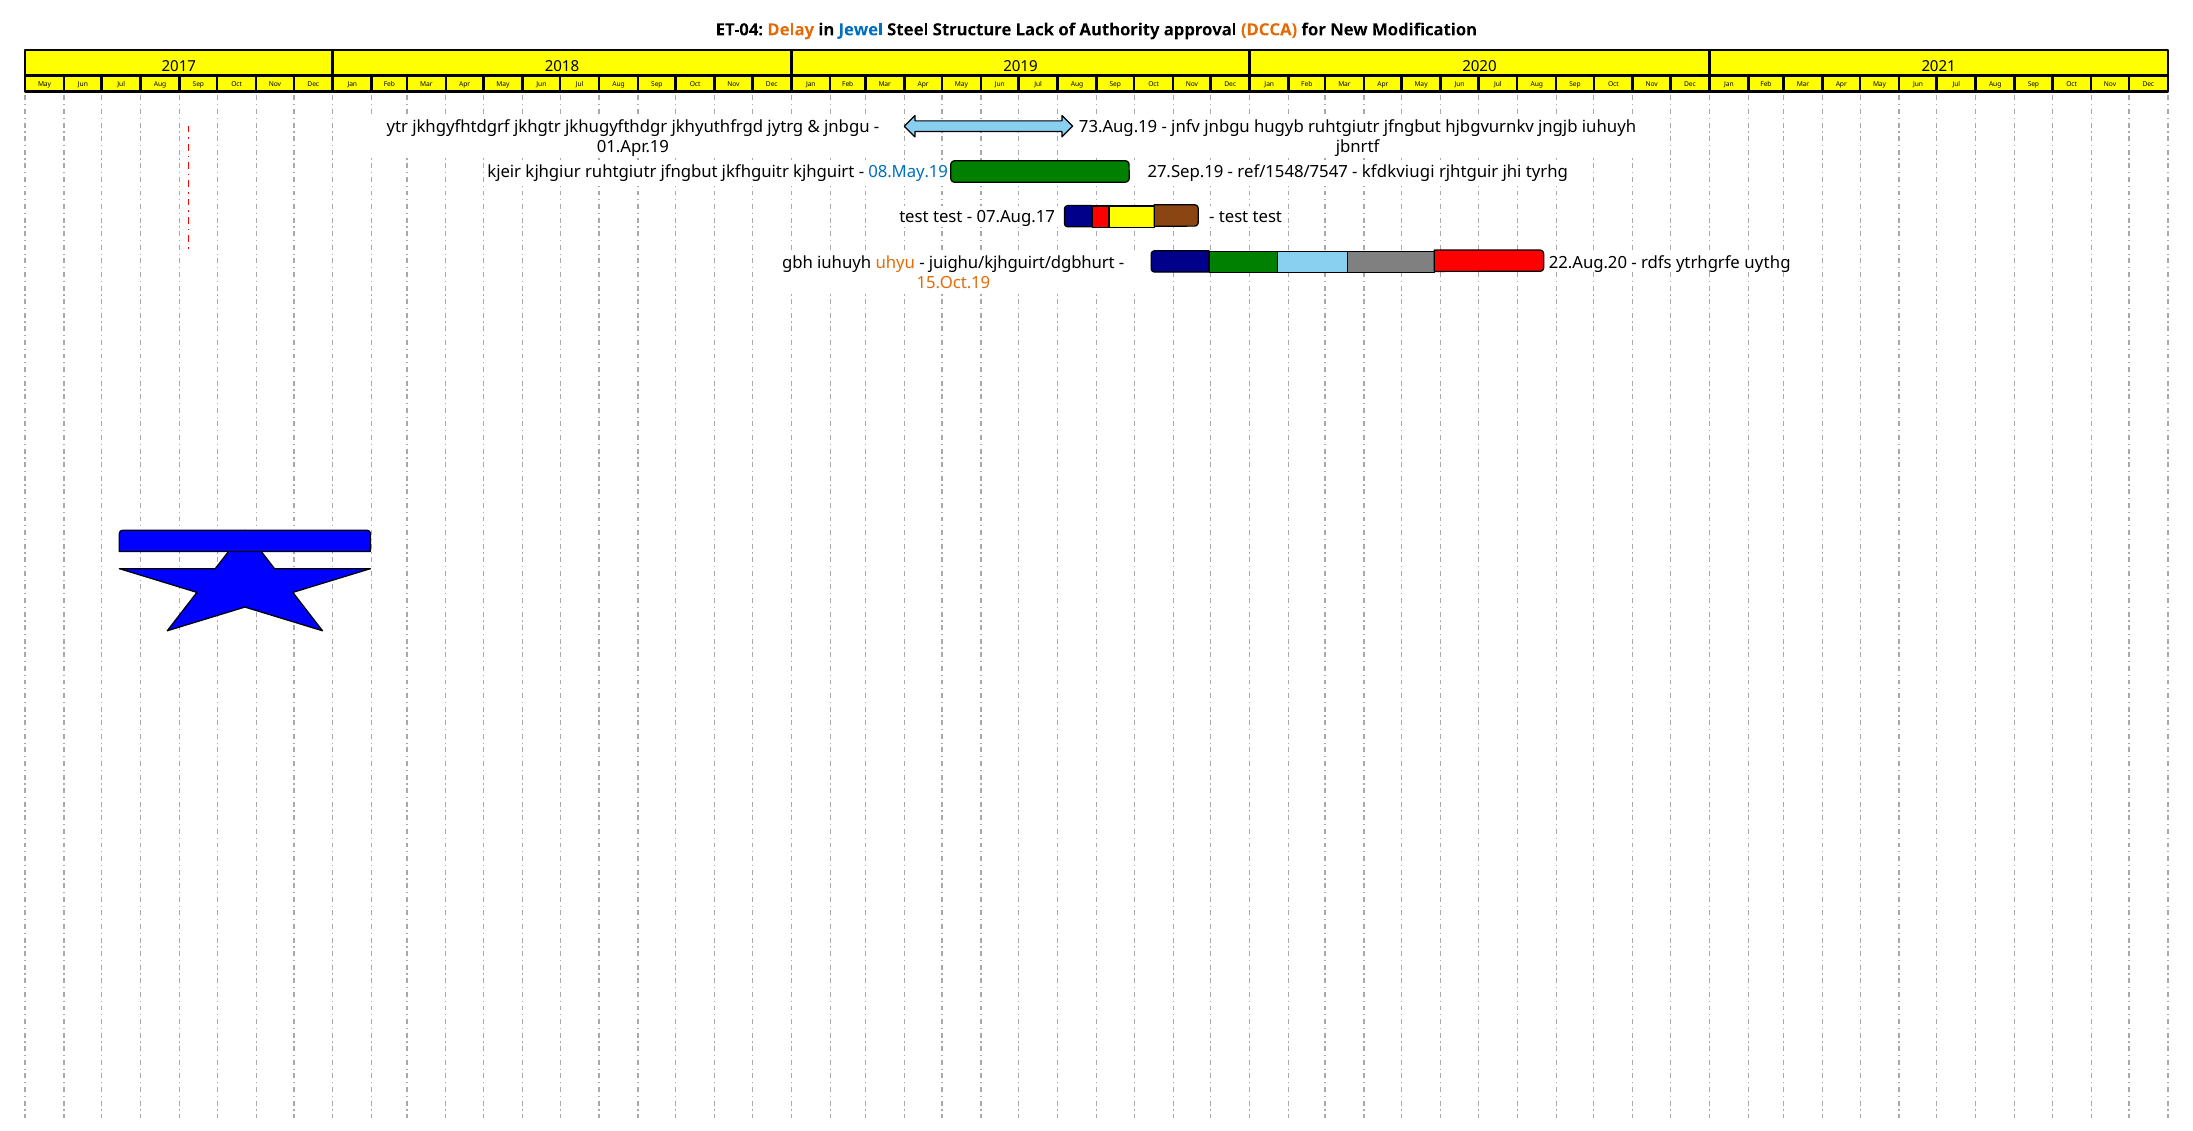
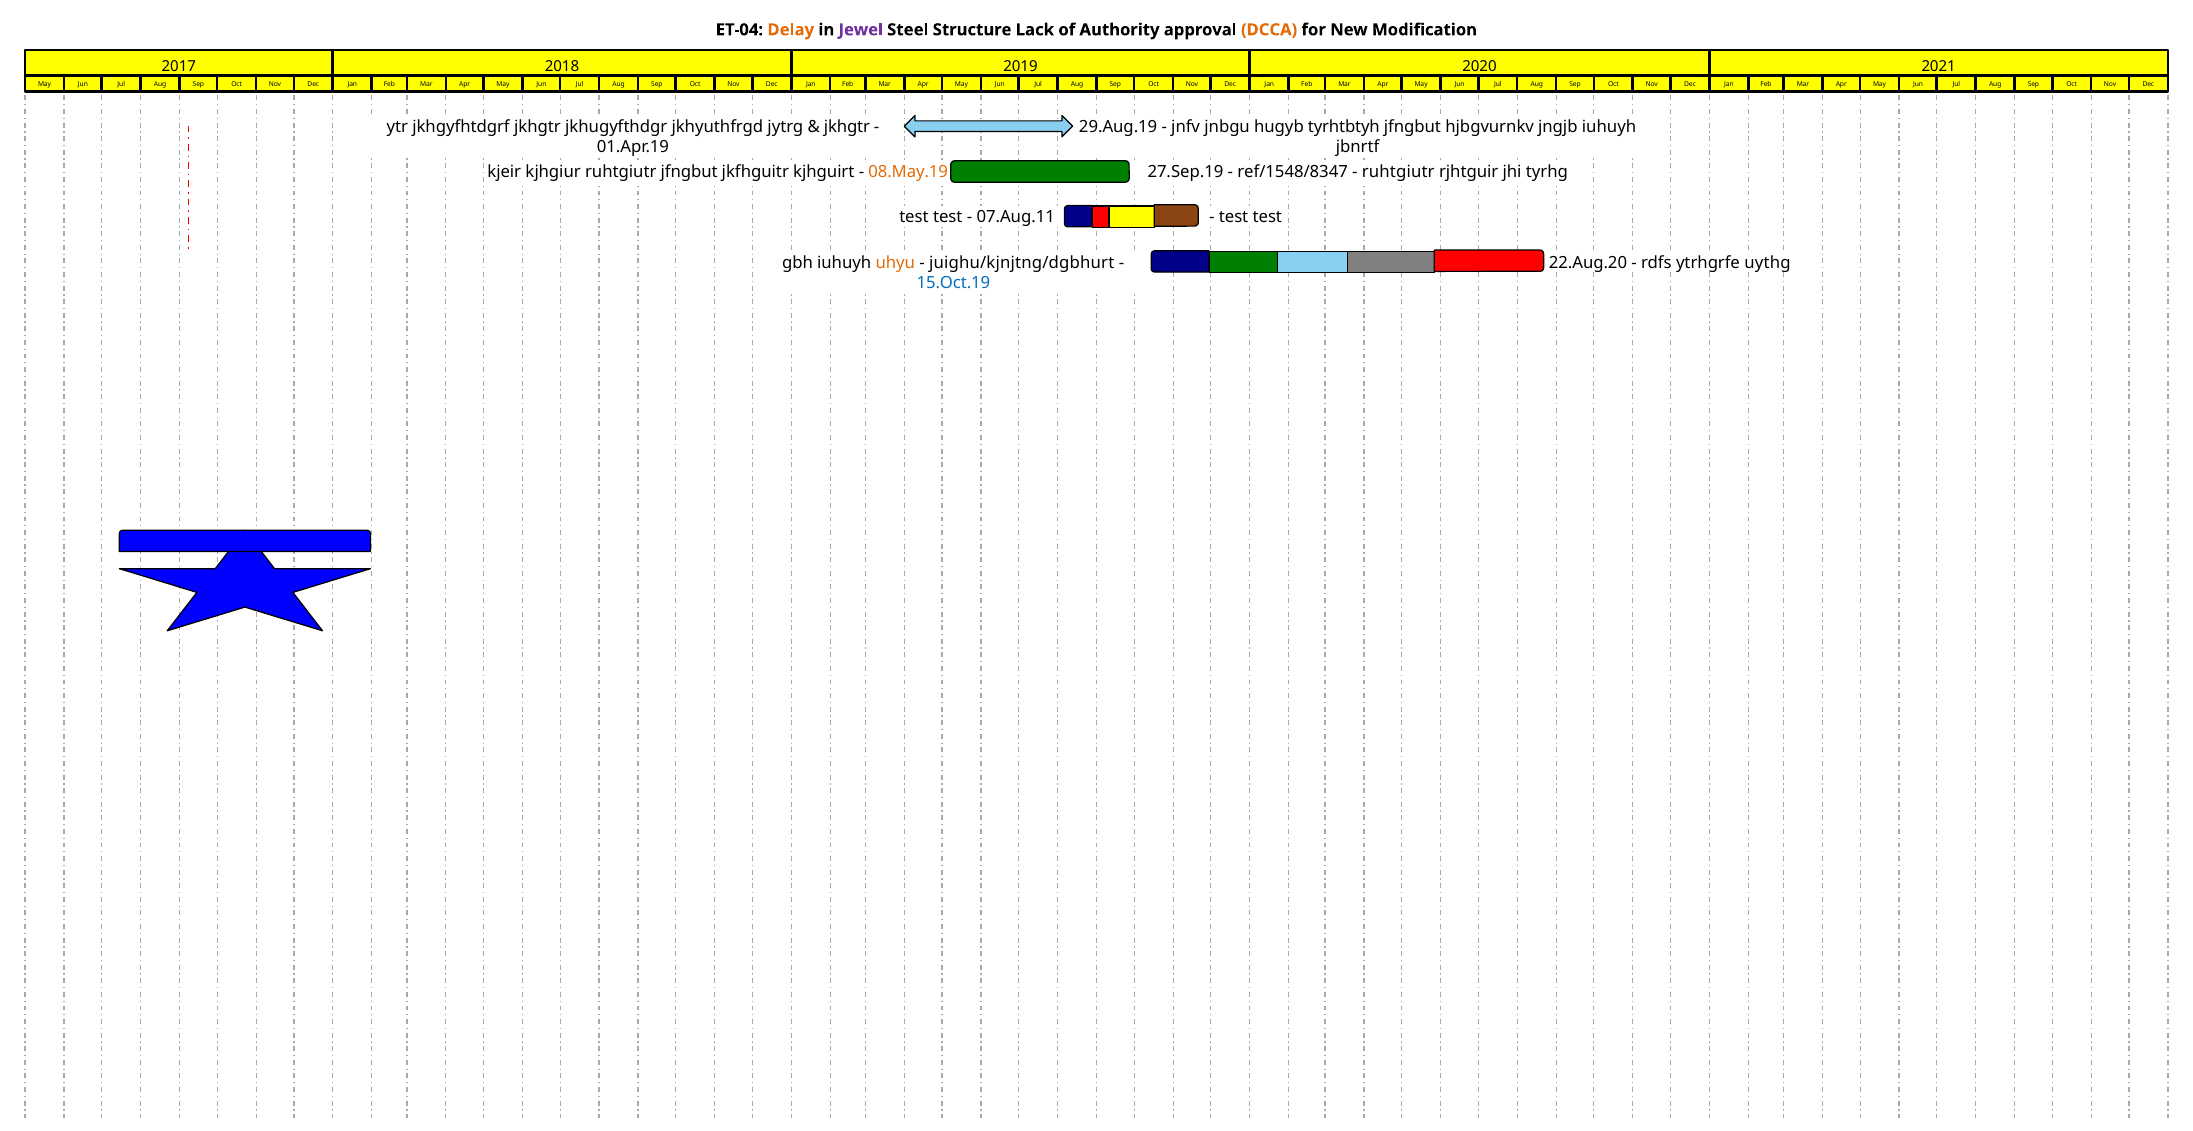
Jewel colour: blue -> purple
jnbgu at (847, 127): jnbgu -> jkhgtr
73.Aug.19: 73.Aug.19 -> 29.Aug.19
hugyb ruhtgiutr: ruhtgiutr -> tyrhtbtyh
08.May.19 colour: blue -> orange
ref/1548/7547: ref/1548/7547 -> ref/1548/8347
kfdkviugi at (1398, 172): kfdkviugi -> ruhtgiutr
07.Aug.17: 07.Aug.17 -> 07.Aug.11
juighu/kjhguirt/dgbhurt: juighu/kjhguirt/dgbhurt -> juighu/kjnjtng/dgbhurt
15.Oct.19 colour: orange -> blue
